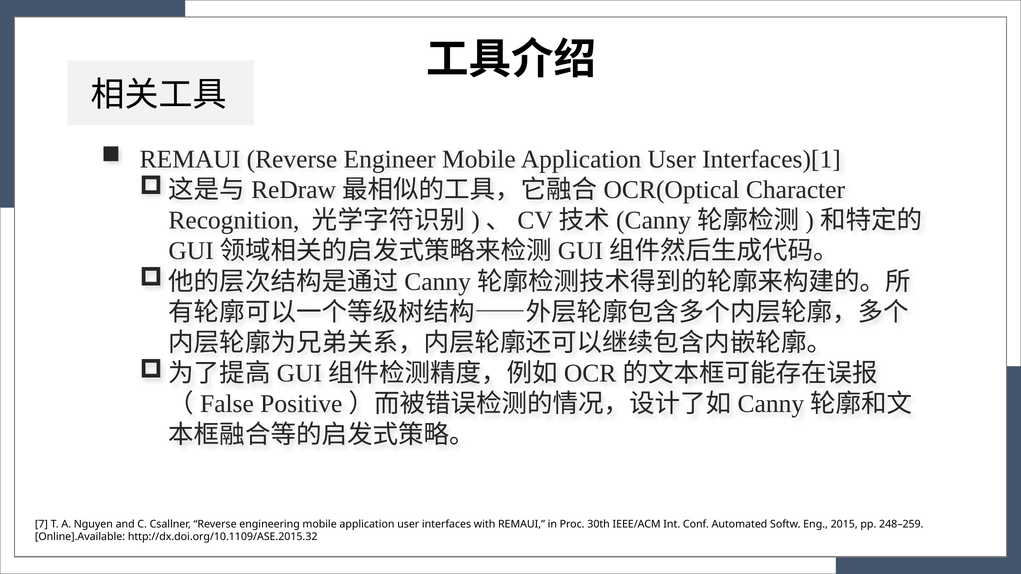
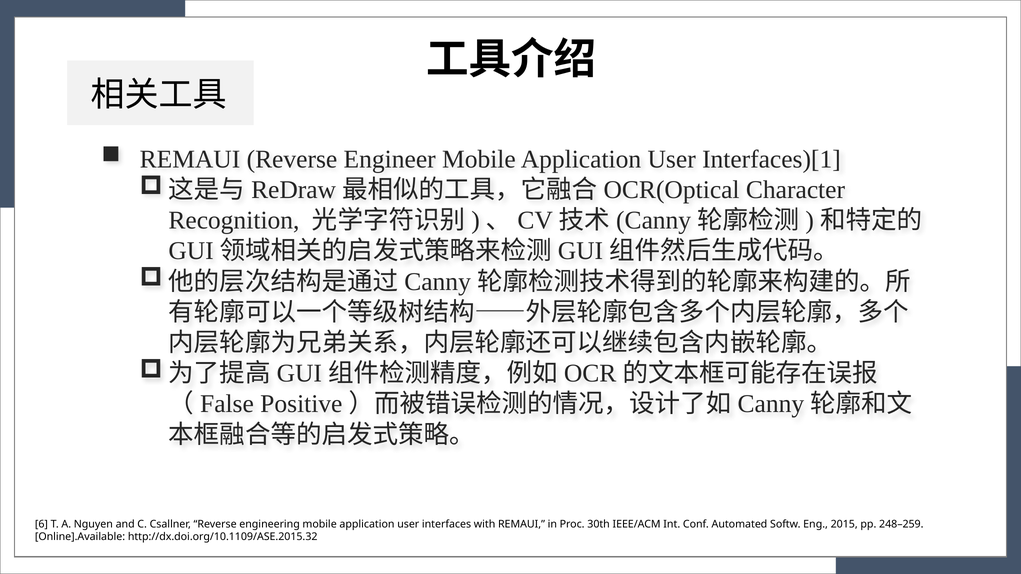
7: 7 -> 6
